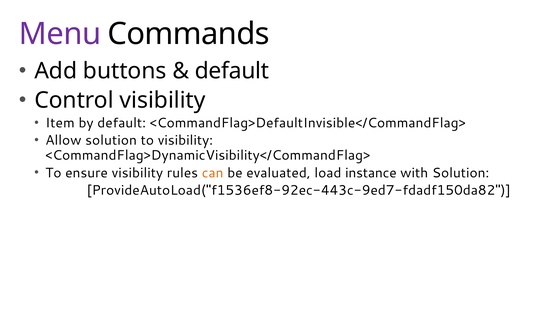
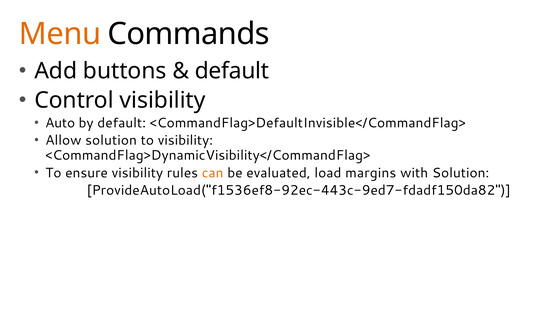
Menu colour: purple -> orange
Item: Item -> Auto
instance: instance -> margins
